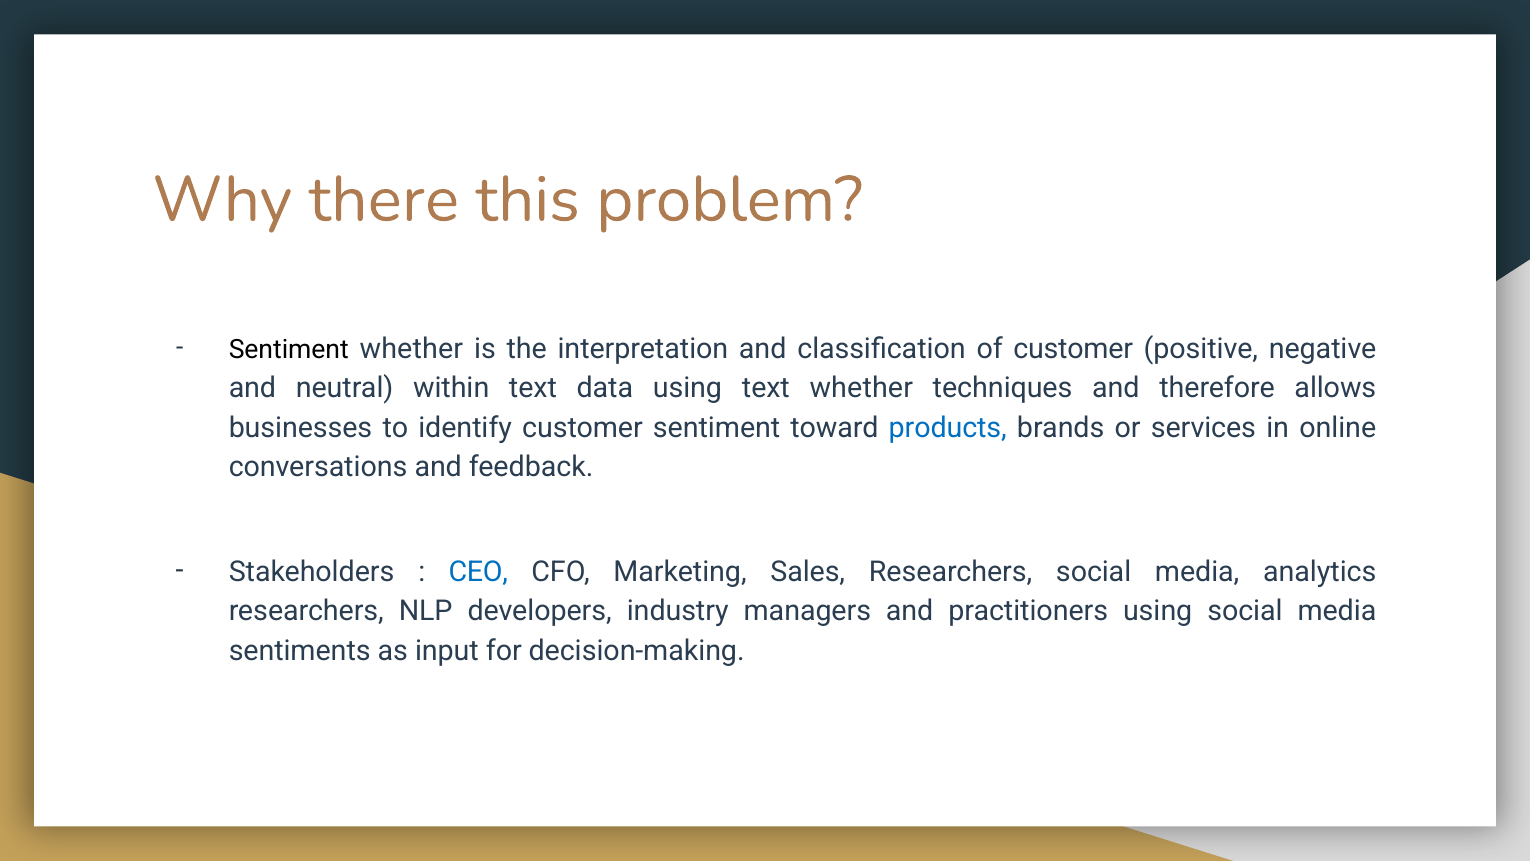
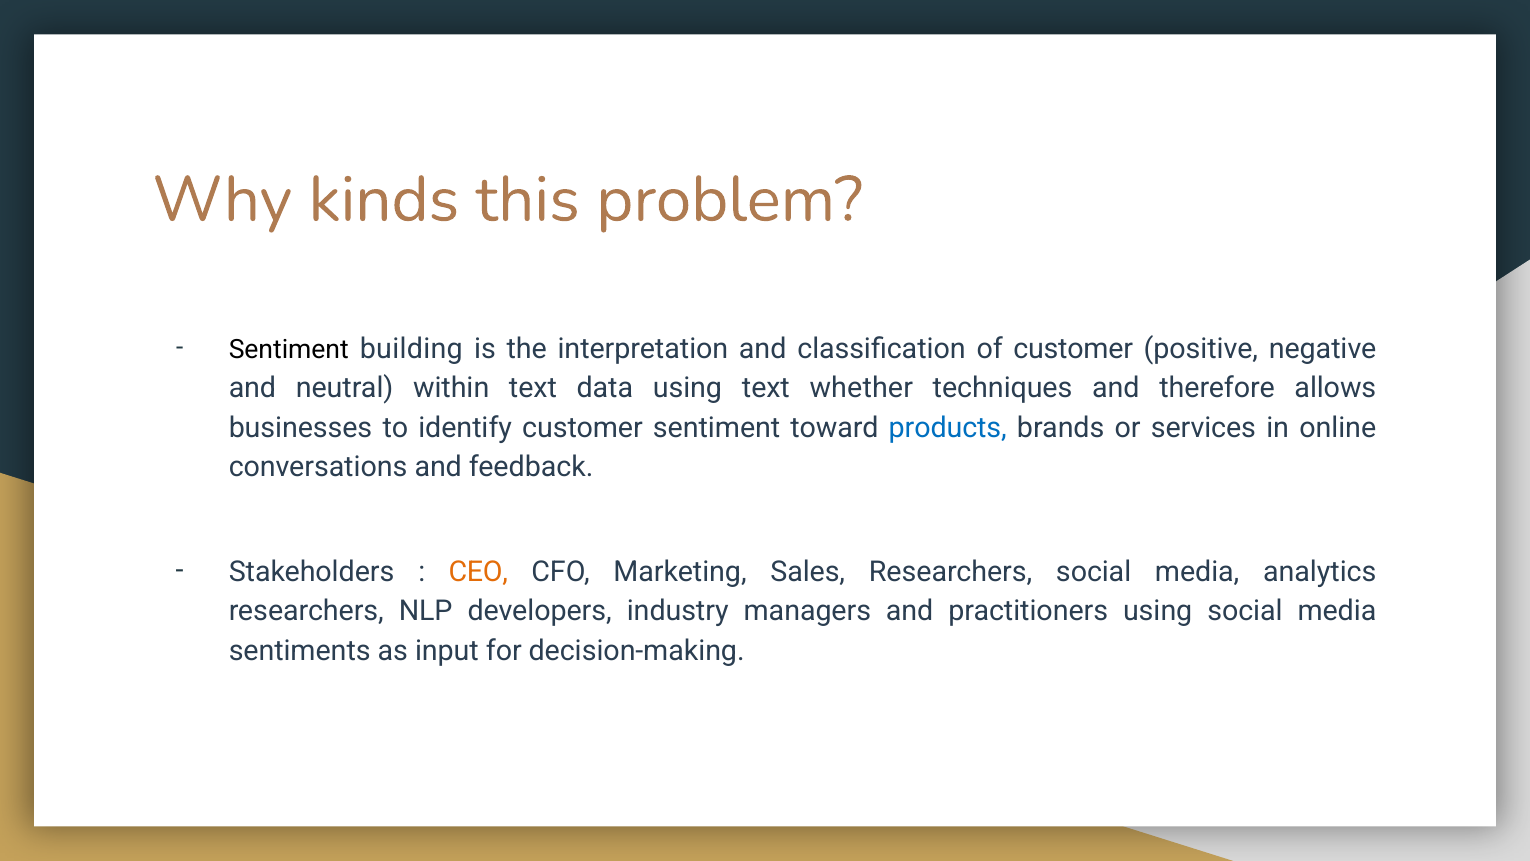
there: there -> kinds
Sentiment whether: whether -> building
CEO colour: blue -> orange
